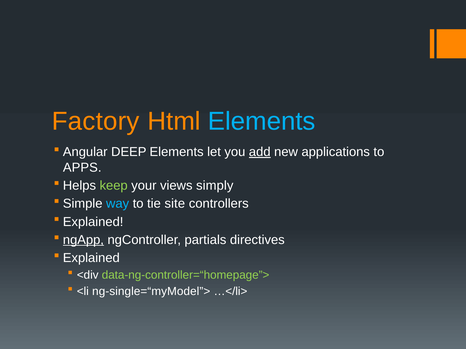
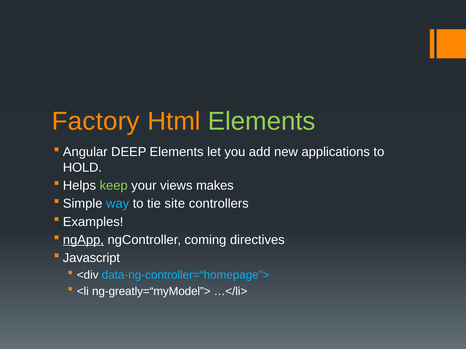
Elements at (262, 121) colour: light blue -> light green
add underline: present -> none
APPS: APPS -> HOLD
simply: simply -> makes
Explained at (93, 222): Explained -> Examples
partials: partials -> coming
Explained at (91, 258): Explained -> Javascript
data-ng-controller=“homepage”> colour: light green -> light blue
ng-single=“myModel”>: ng-single=“myModel”> -> ng-greatly=“myModel”>
